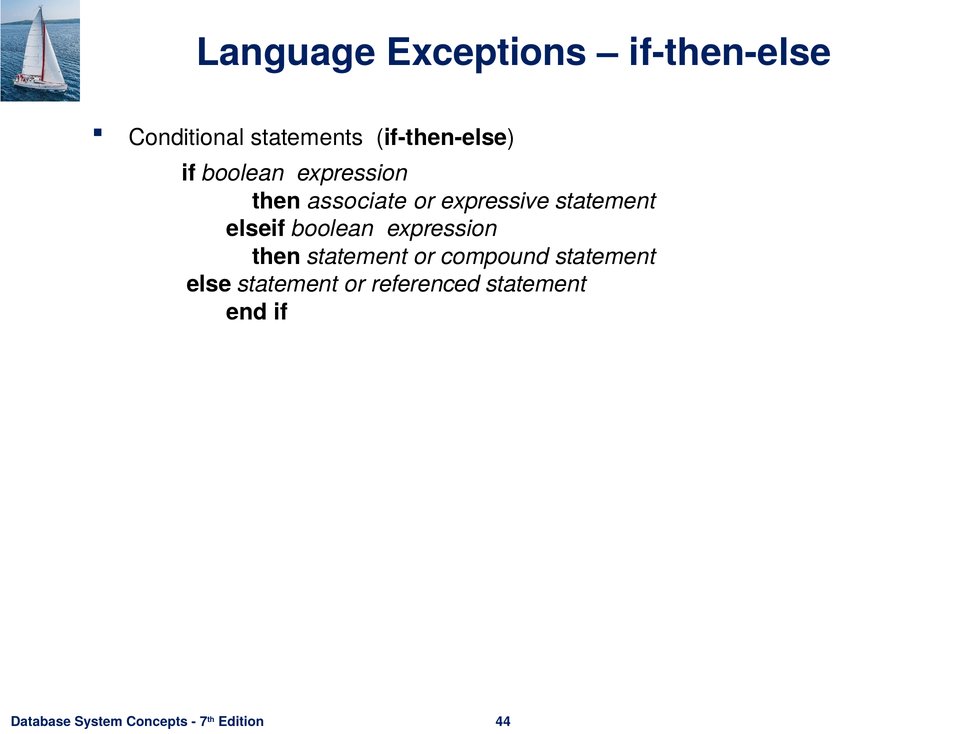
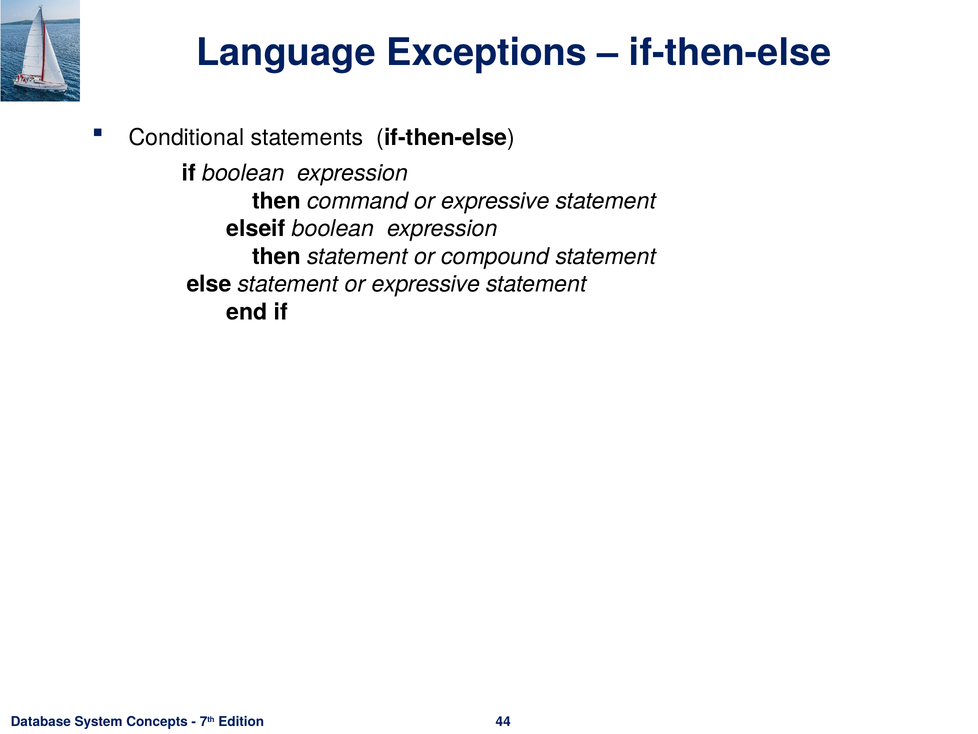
associate: associate -> command
statement or referenced: referenced -> expressive
